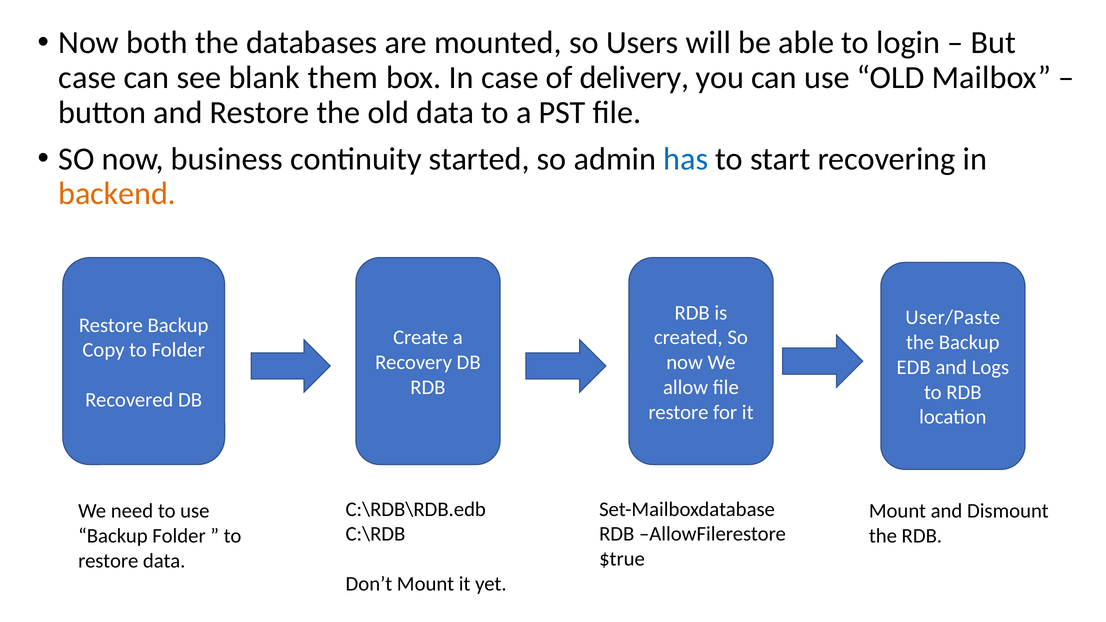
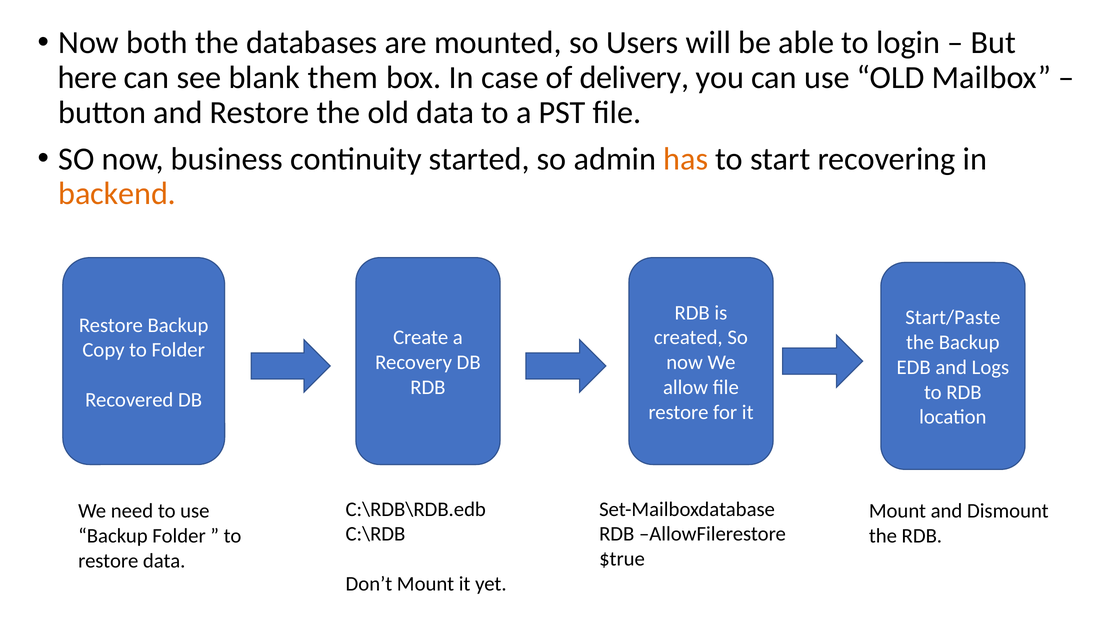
case at (87, 78): case -> here
has colour: blue -> orange
User/Paste: User/Paste -> Start/Paste
